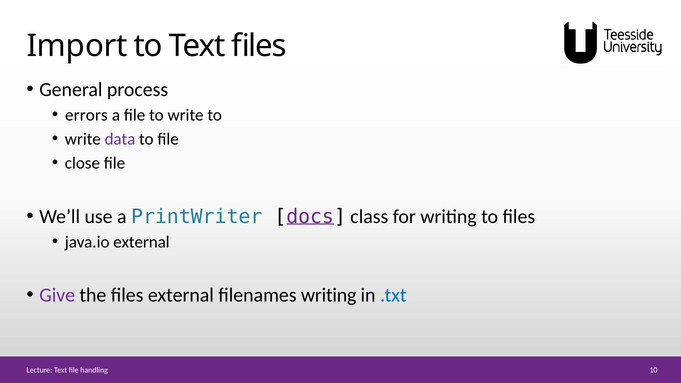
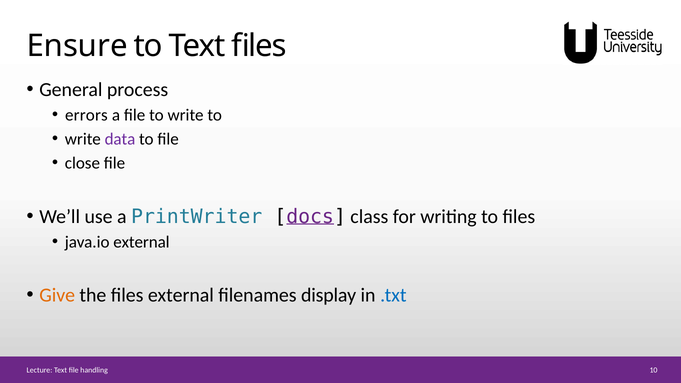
Import: Import -> Ensure
Give colour: purple -> orange
filenames writing: writing -> display
